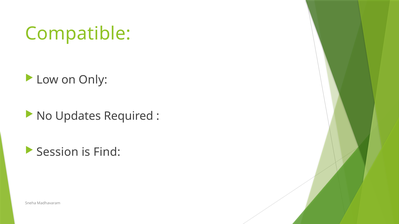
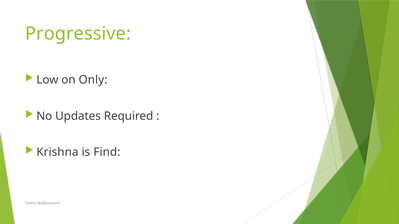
Compatible: Compatible -> Progressive
Session: Session -> Krishna
